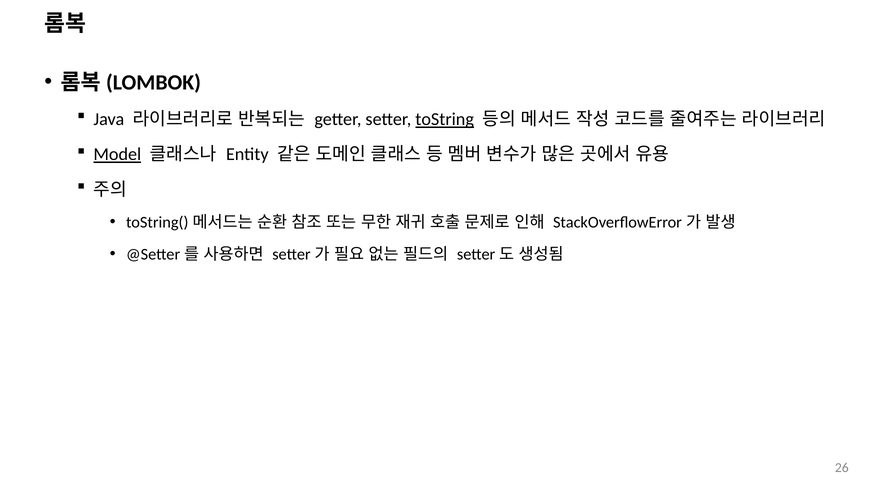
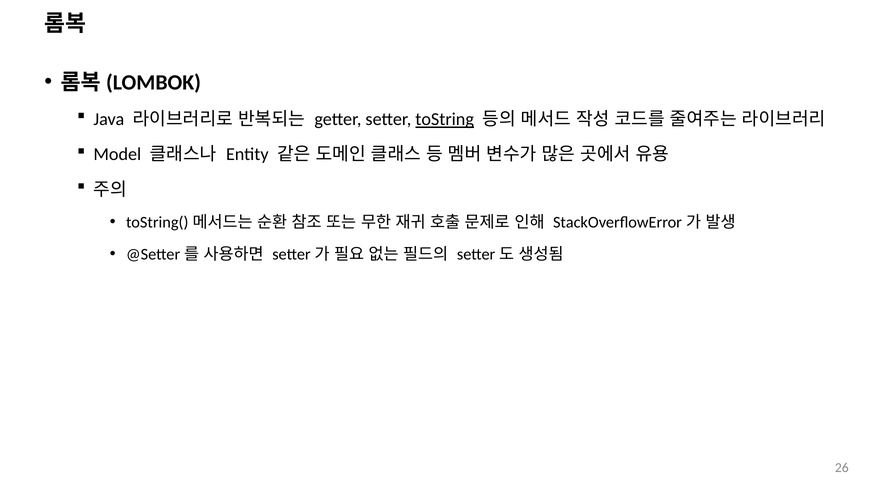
Model underline: present -> none
